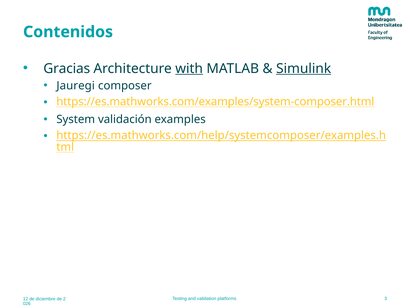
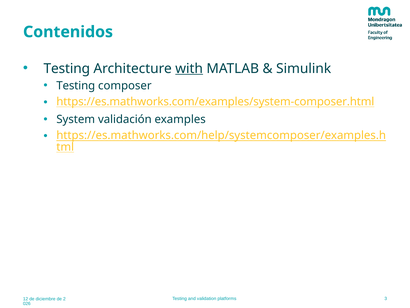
Gracias at (67, 68): Gracias -> Testing
Simulink underline: present -> none
Jauregi at (76, 86): Jauregi -> Testing
